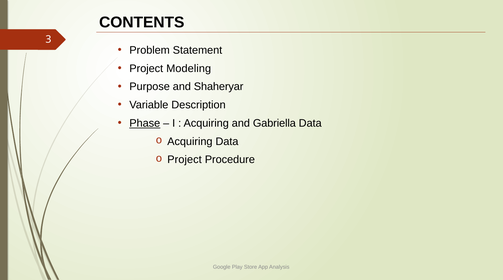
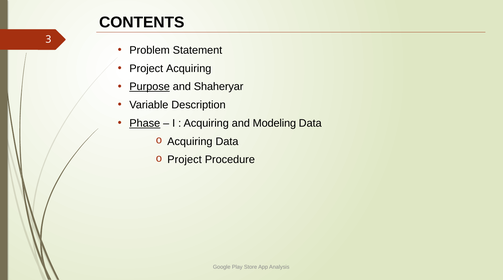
Project Modeling: Modeling -> Acquiring
Purpose underline: none -> present
Gabriella: Gabriella -> Modeling
